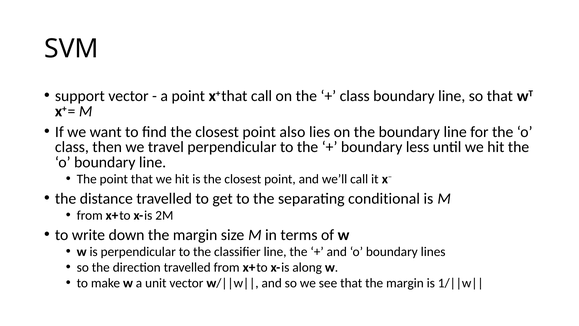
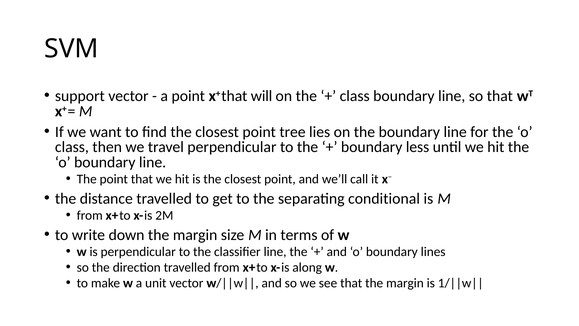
that call: call -> will
also: also -> tree
